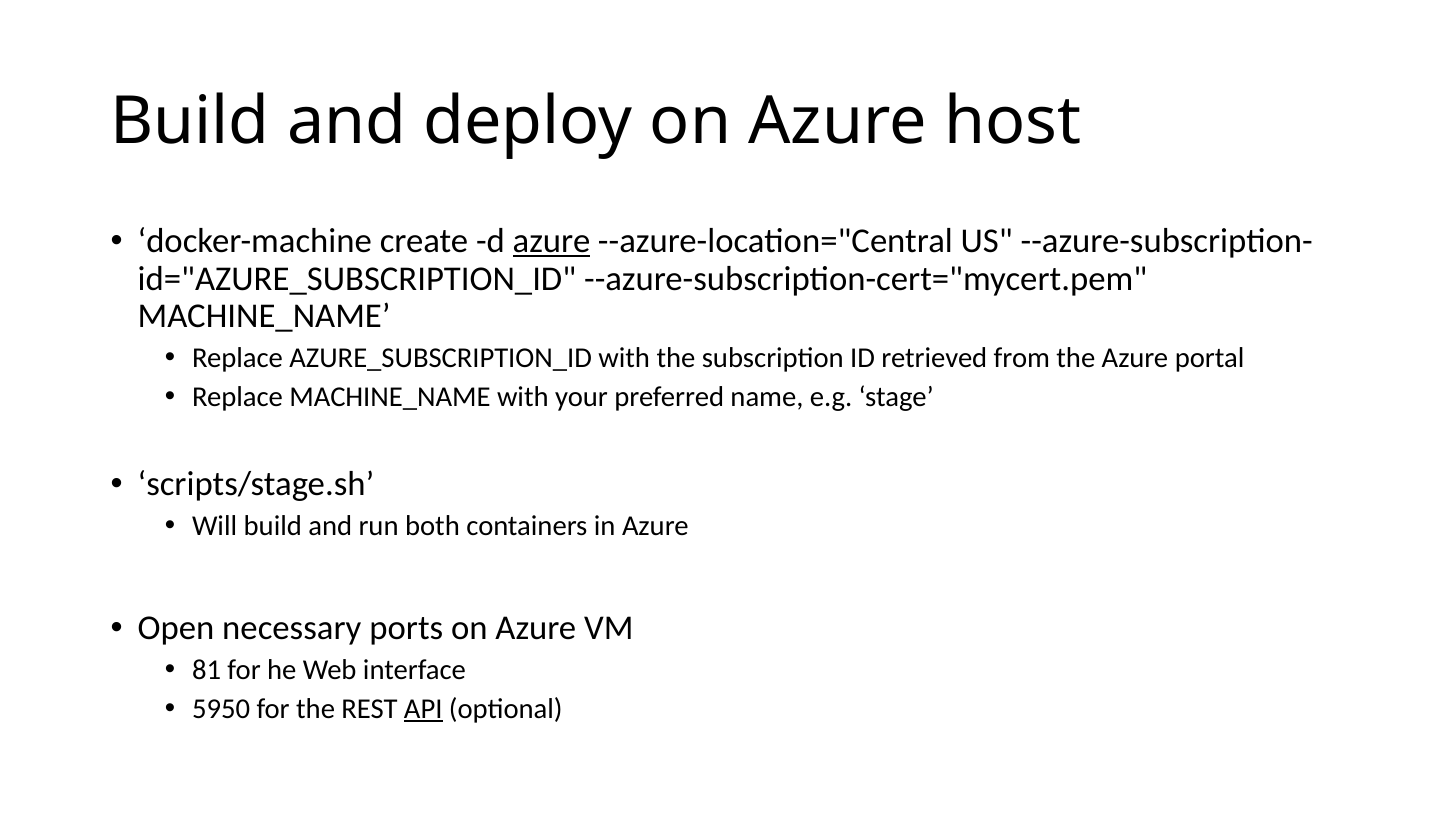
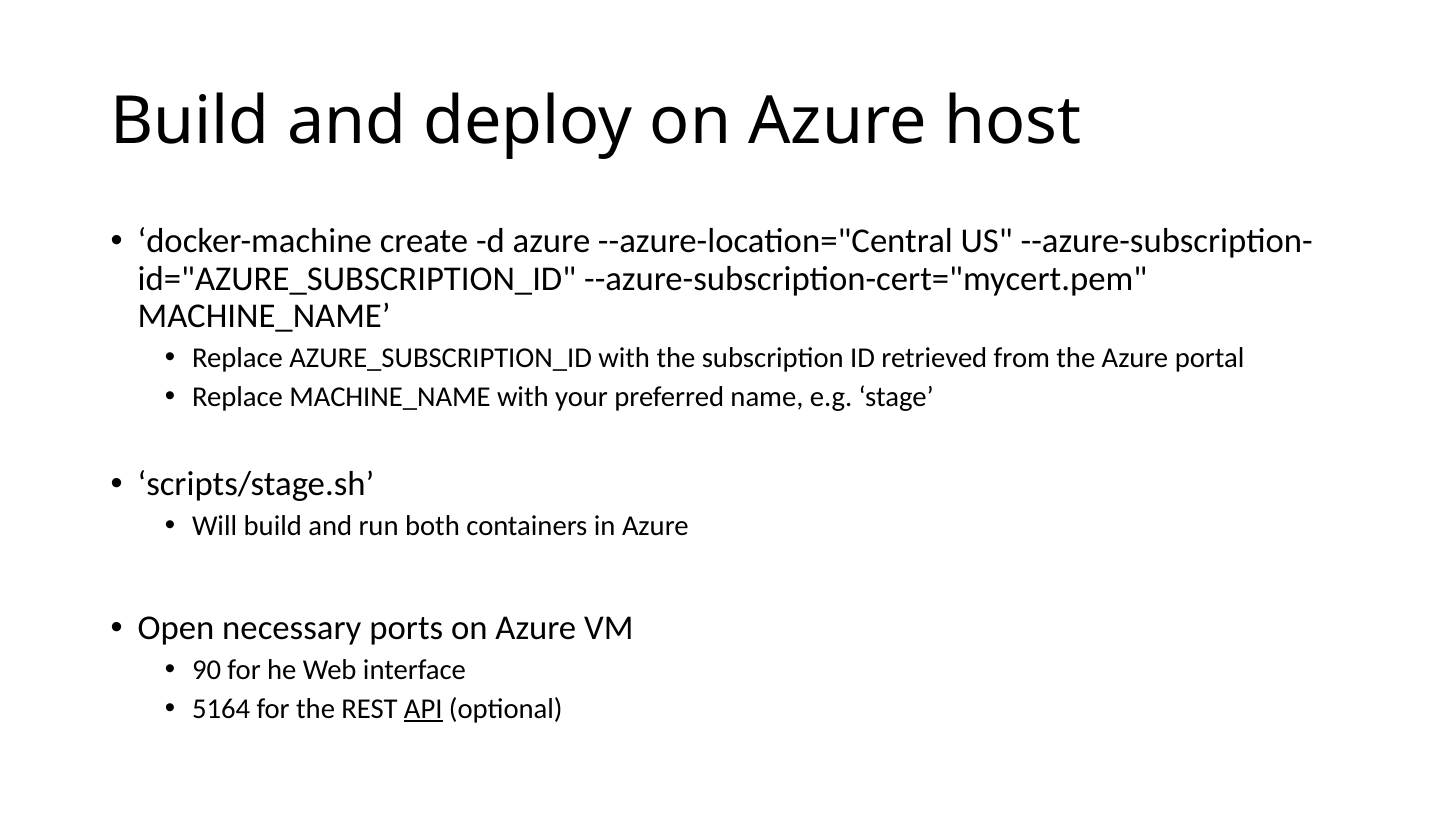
azure at (552, 241) underline: present -> none
81: 81 -> 90
5950: 5950 -> 5164
